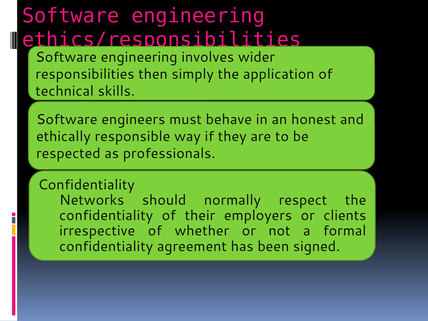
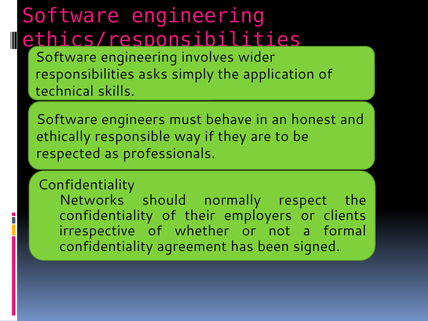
then: then -> asks
